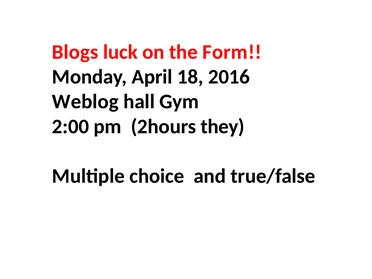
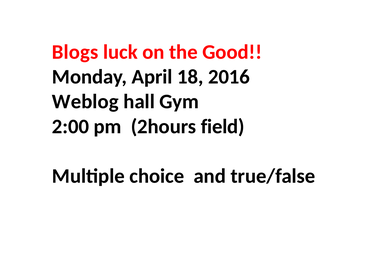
Form: Form -> Good
they: they -> field
